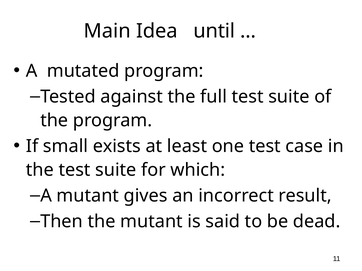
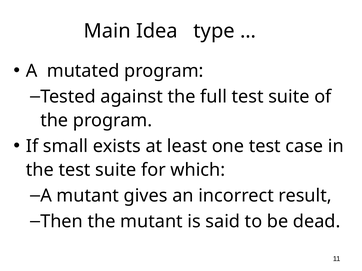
until: until -> type
